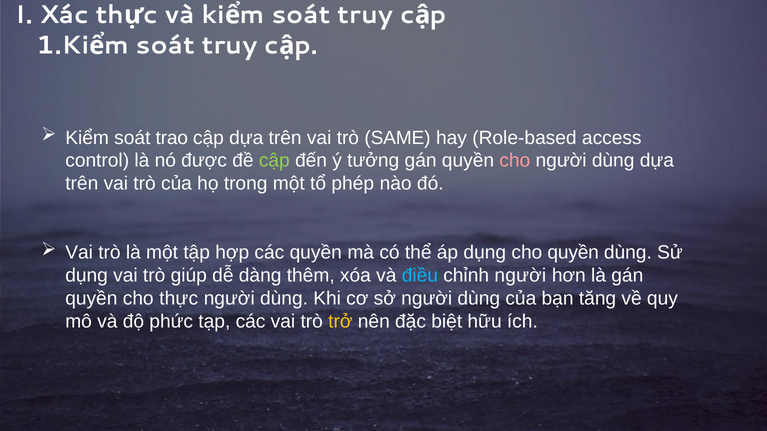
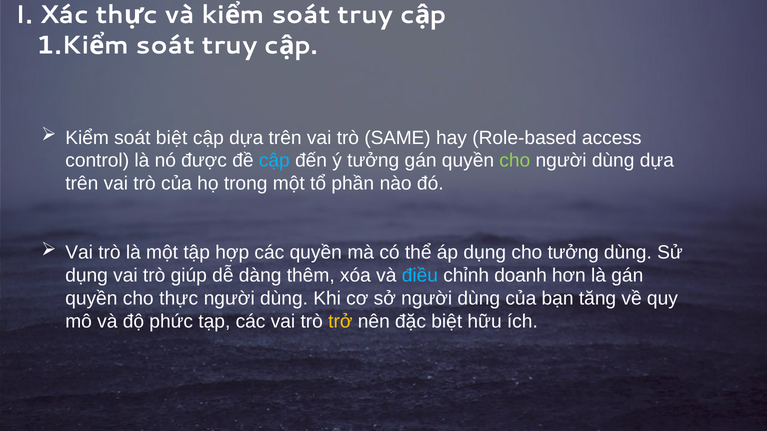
soát trao: trao -> biệt
cập at (274, 161) colour: light green -> light blue
cho at (515, 161) colour: pink -> light green
phép: phép -> phần
cho quyền: quyền -> tưởng
chỉnh người: người -> doanh
